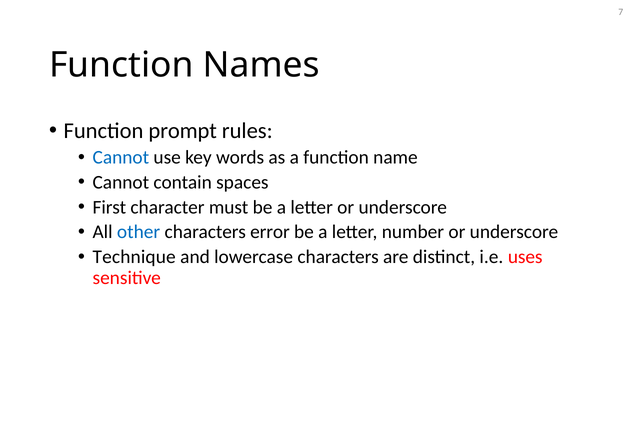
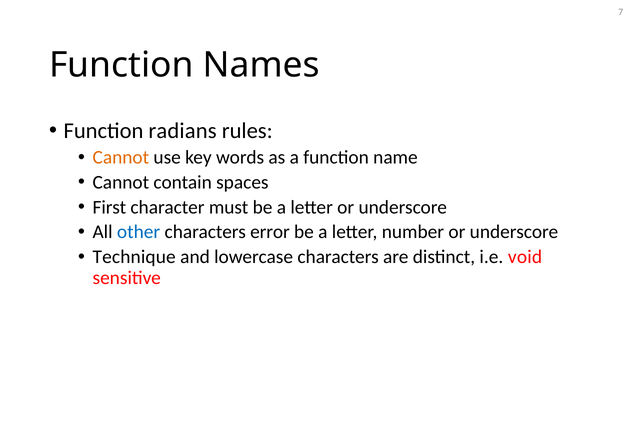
prompt: prompt -> radians
Cannot at (121, 158) colour: blue -> orange
uses: uses -> void
